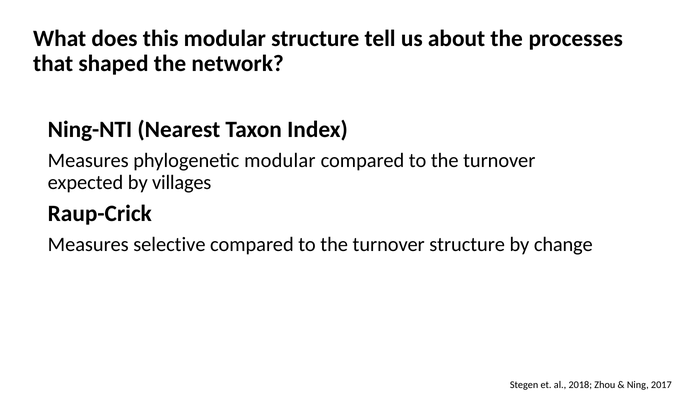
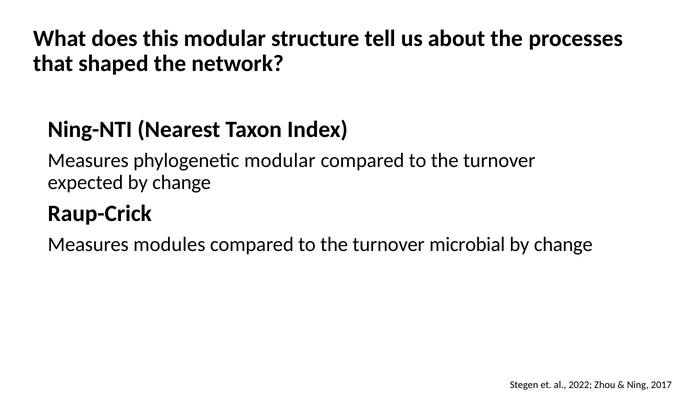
expected by villages: villages -> change
selective: selective -> modules
turnover structure: structure -> microbial
2018: 2018 -> 2022
